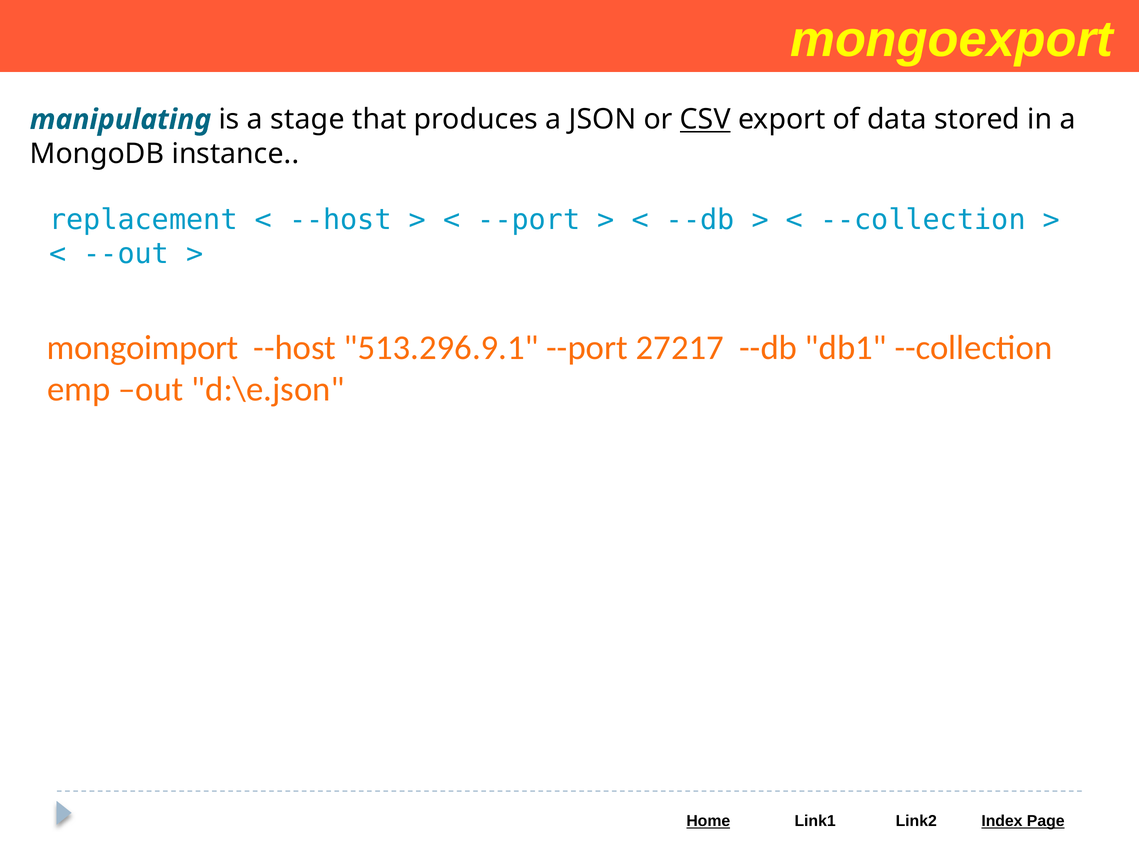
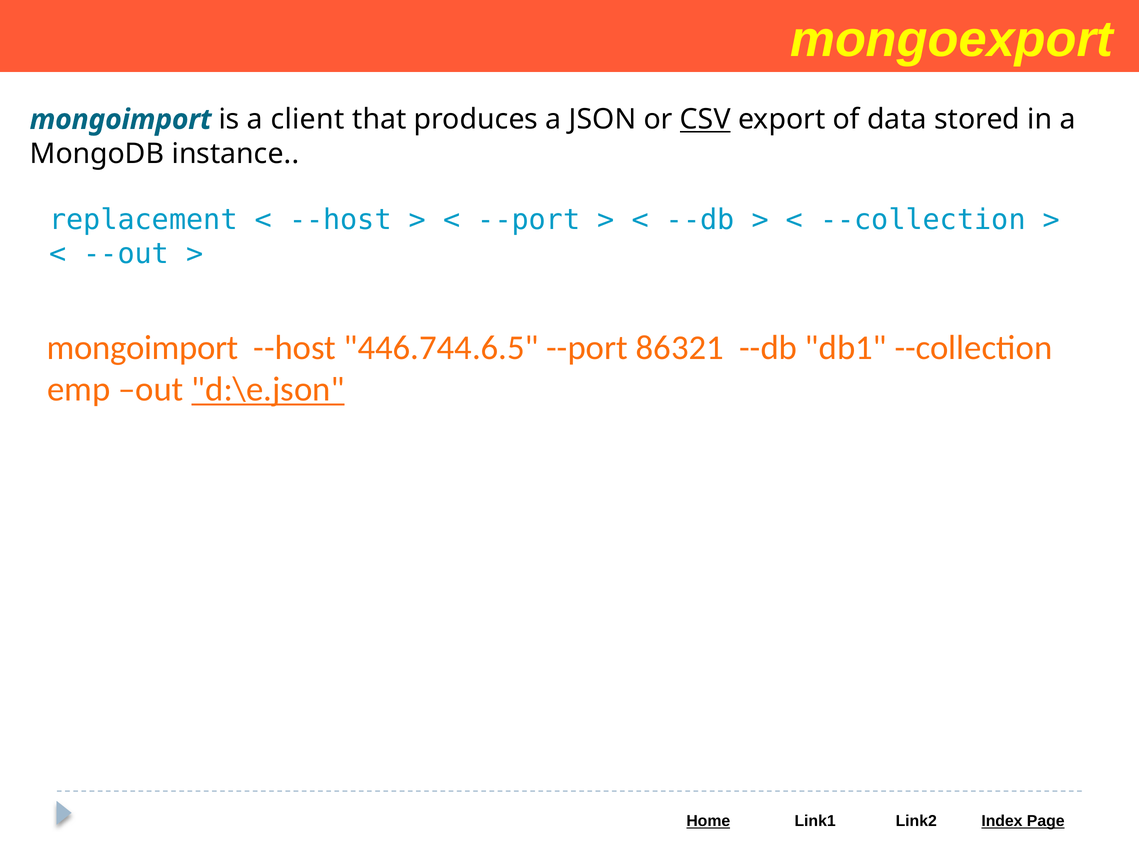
manipulating at (121, 120): manipulating -> mongoimport
stage: stage -> client
513.296.9.1: 513.296.9.1 -> 446.744.6.5
27217: 27217 -> 86321
d:\e.json underline: none -> present
